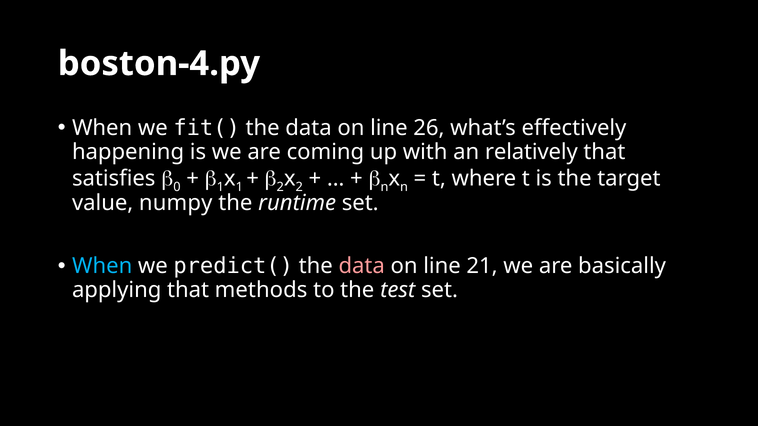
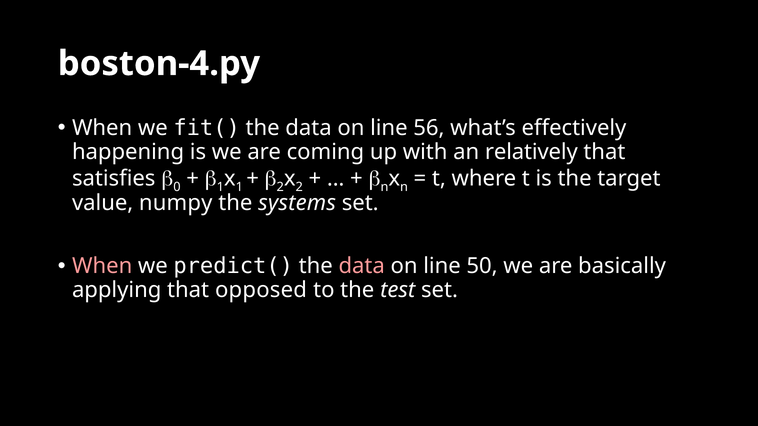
26: 26 -> 56
runtime: runtime -> systems
When at (102, 266) colour: light blue -> pink
21: 21 -> 50
methods: methods -> opposed
